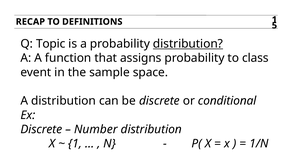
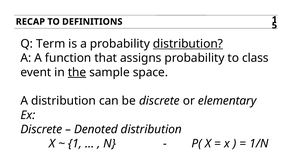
Topic: Topic -> Term
the underline: none -> present
conditional: conditional -> elementary
Number: Number -> Denoted
